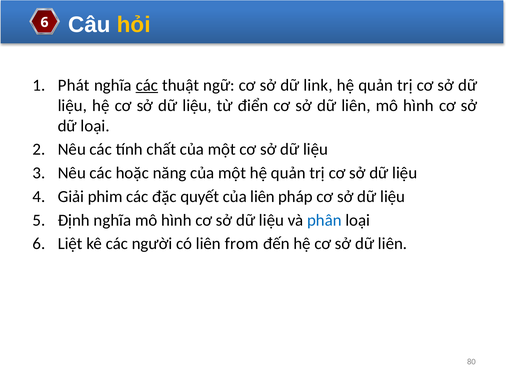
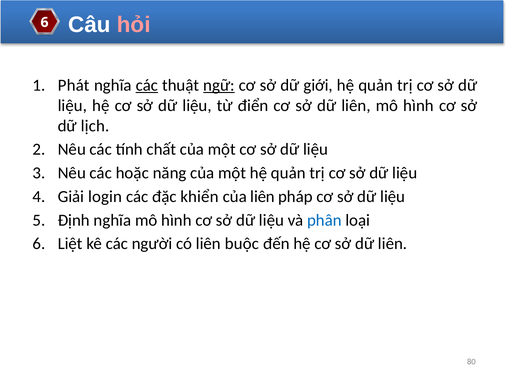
hỏi colour: yellow -> pink
ngữ underline: none -> present
link: link -> giới
dữ loại: loại -> lịch
phim: phim -> login
quyết: quyết -> khiển
from: from -> buộc
